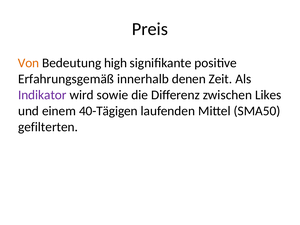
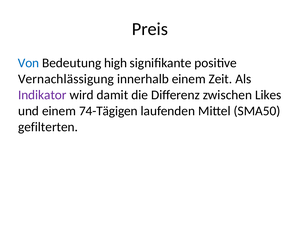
Von colour: orange -> blue
Erfahrungsgemäß: Erfahrungsgemäß -> Vernachlässigung
innerhalb denen: denen -> einem
sowie: sowie -> damit
40-Tägigen: 40-Tägigen -> 74-Tägigen
